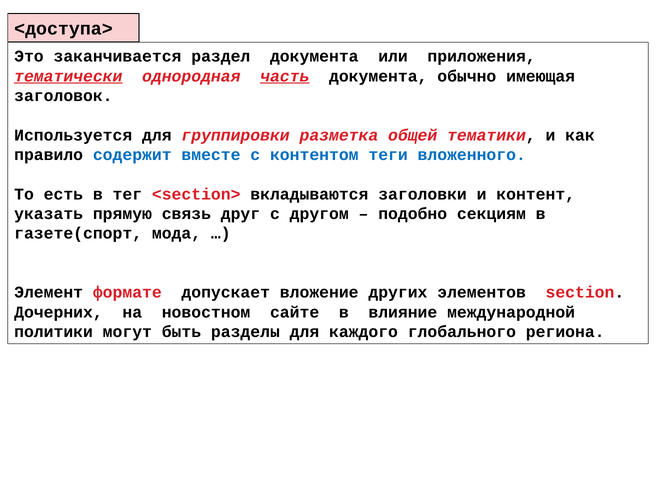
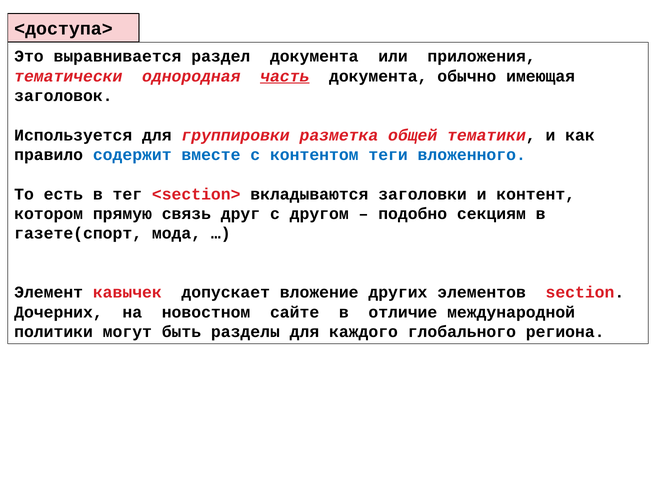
заканчивается: заканчивается -> выравнивается
тематически underline: present -> none
указать: указать -> котором
формате: формате -> кавычек
влияние: влияние -> отличие
